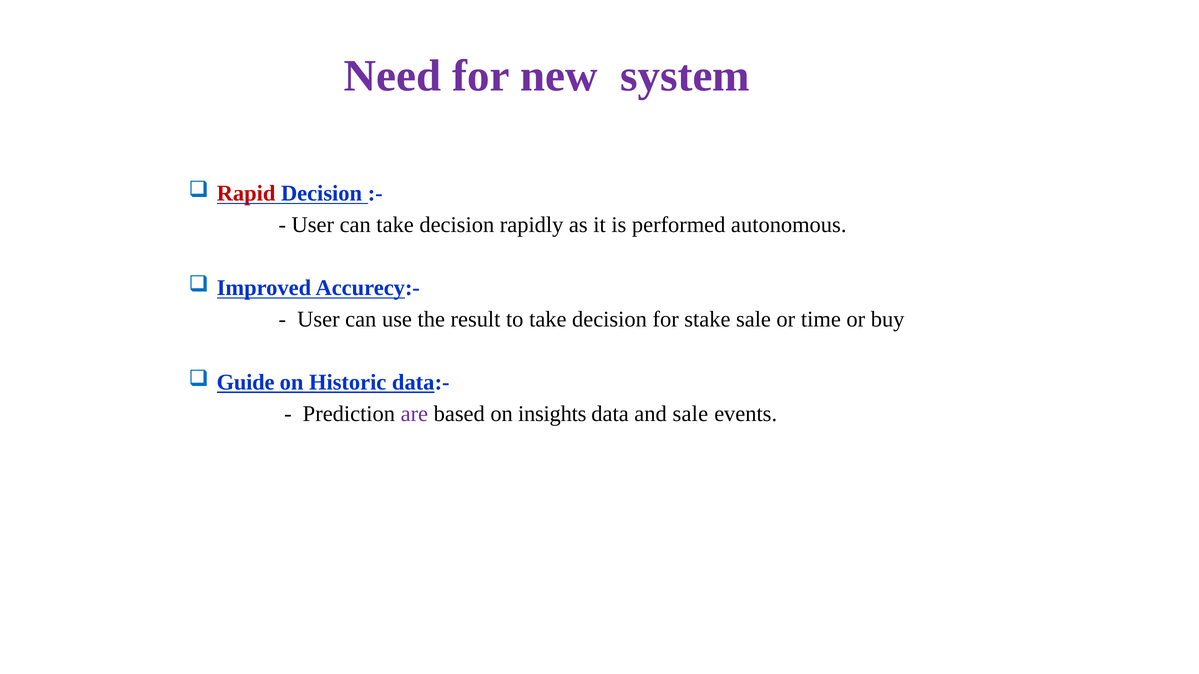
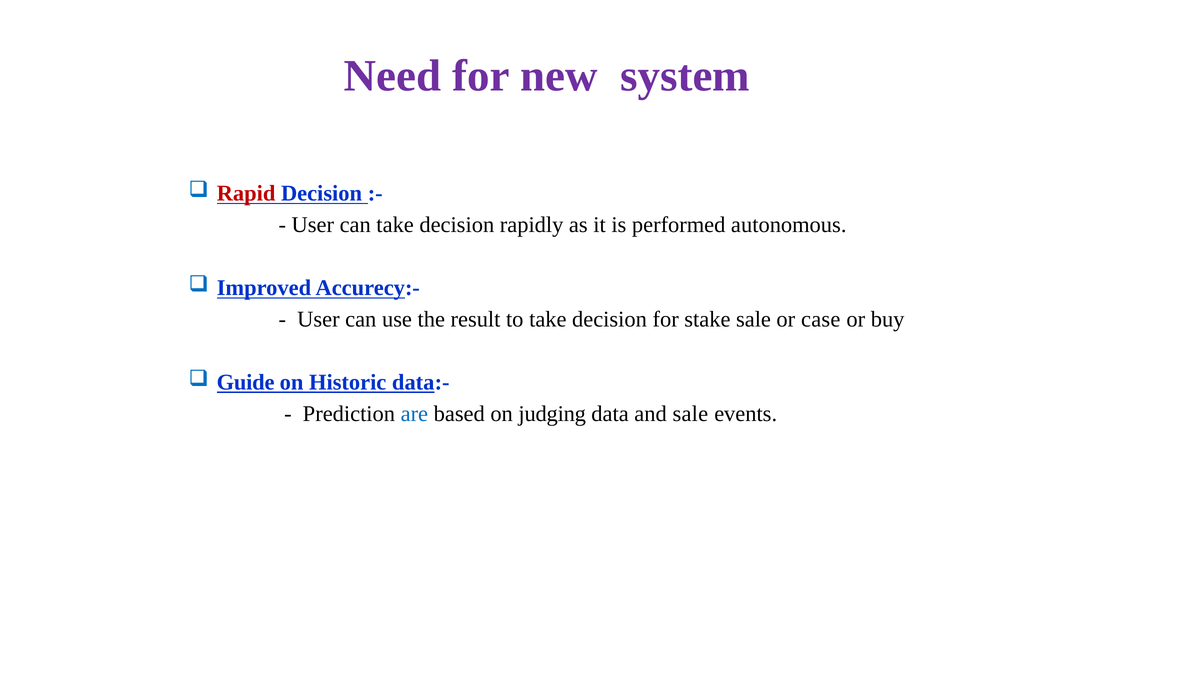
time: time -> case
are colour: purple -> blue
insights: insights -> judging
